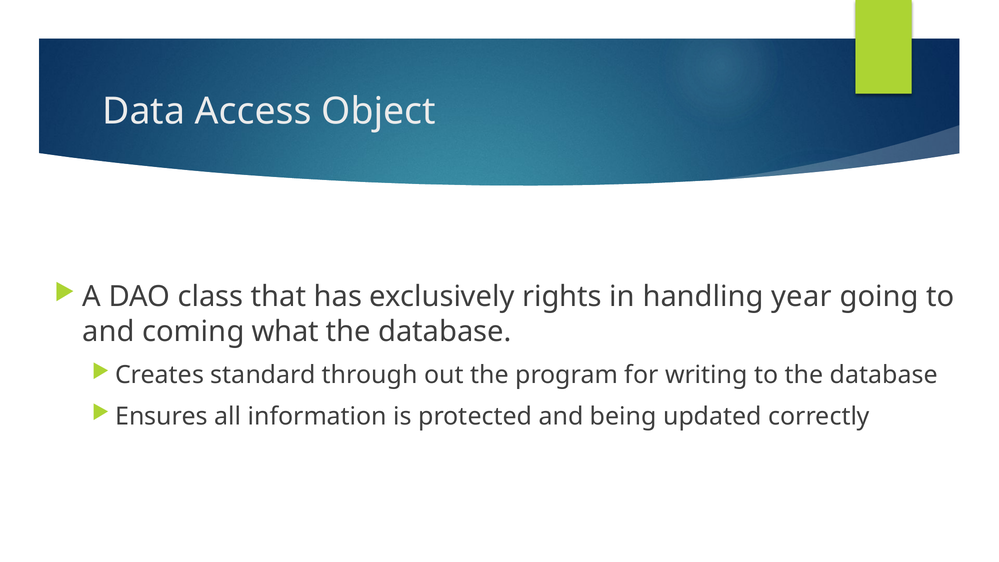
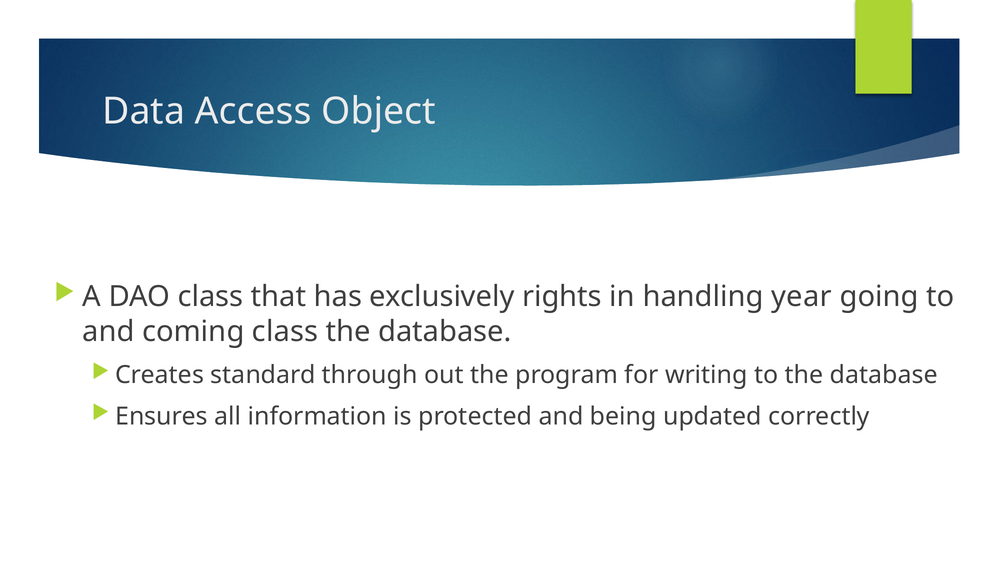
coming what: what -> class
